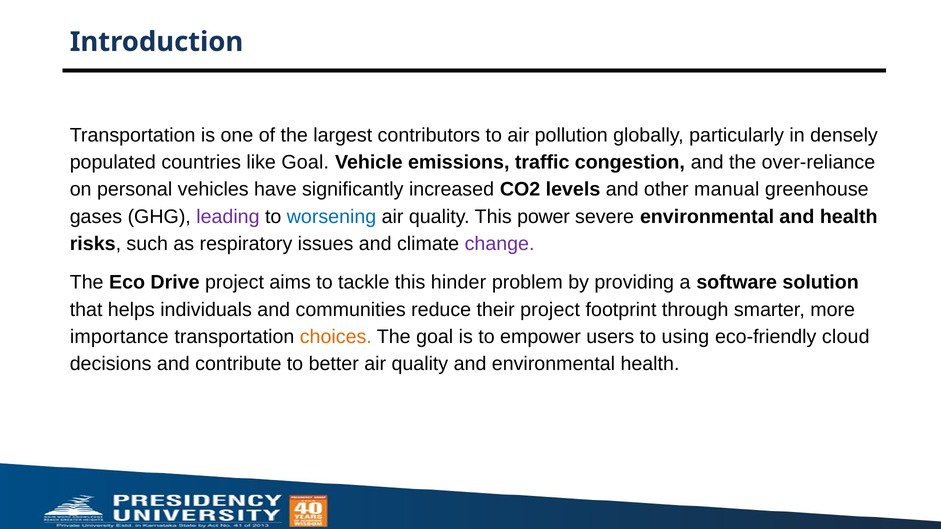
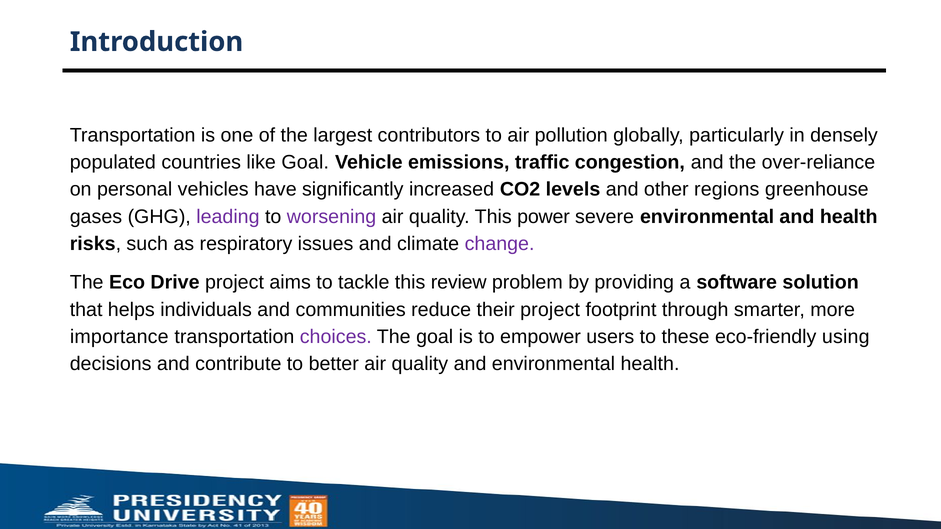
manual: manual -> regions
worsening colour: blue -> purple
hinder: hinder -> review
choices colour: orange -> purple
using: using -> these
cloud: cloud -> using
